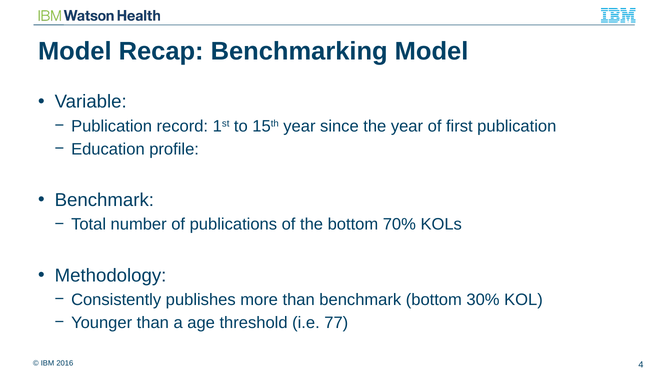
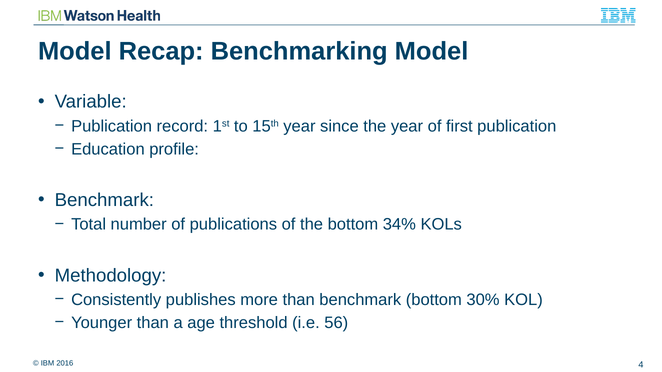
70%: 70% -> 34%
77: 77 -> 56
